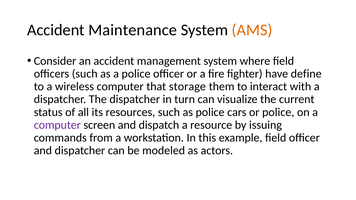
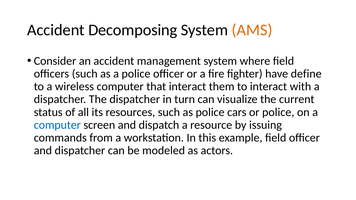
Maintenance: Maintenance -> Decomposing
that storage: storage -> interact
computer at (57, 125) colour: purple -> blue
